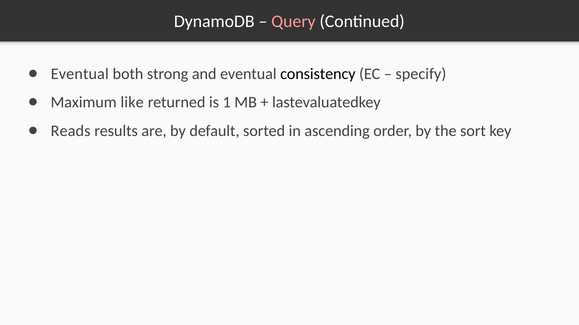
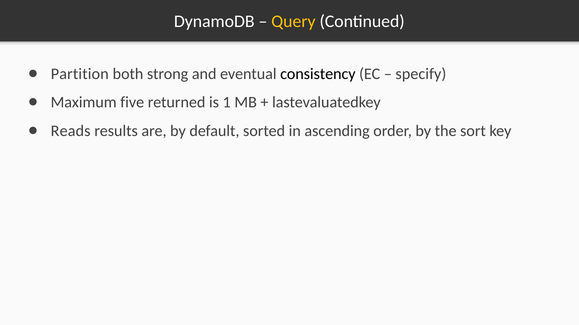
Query colour: pink -> yellow
Eventual at (80, 74): Eventual -> Partition
like: like -> five
